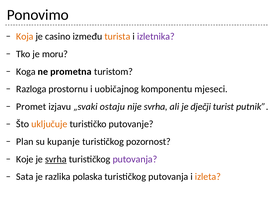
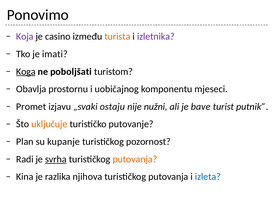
Koja colour: orange -> purple
moru: moru -> imati
Koga underline: none -> present
prometna: prometna -> poboljšati
Razloga: Razloga -> Obavlja
nije svrha: svrha -> nužni
dječji: dječji -> bave
Koje: Koje -> Radi
putovanja at (135, 159) colour: purple -> orange
Sata: Sata -> Kina
polaska: polaska -> njihova
izleta colour: orange -> blue
